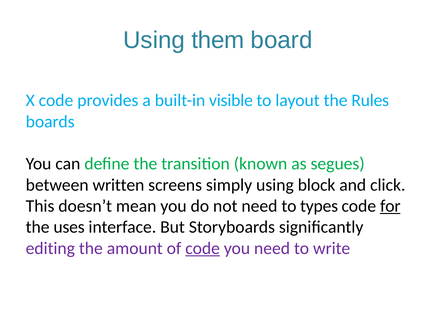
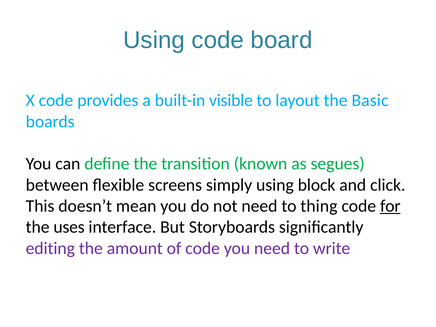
Using them: them -> code
Rules: Rules -> Basic
written: written -> ﬂexible
types: types -> thing
code at (203, 248) underline: present -> none
